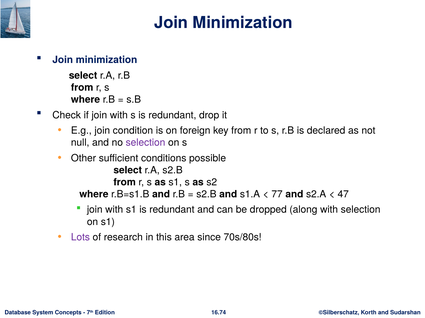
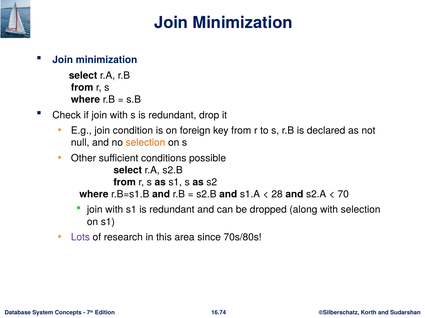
selection at (145, 143) colour: purple -> orange
77: 77 -> 28
47: 47 -> 70
